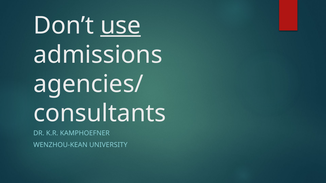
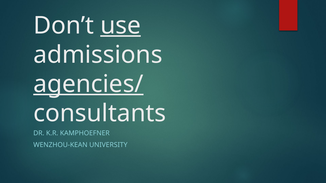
agencies/ underline: none -> present
